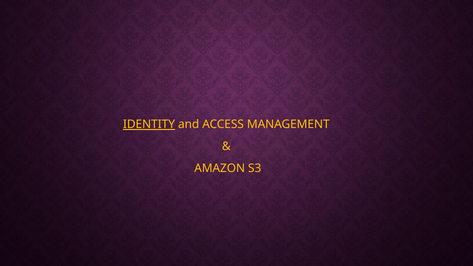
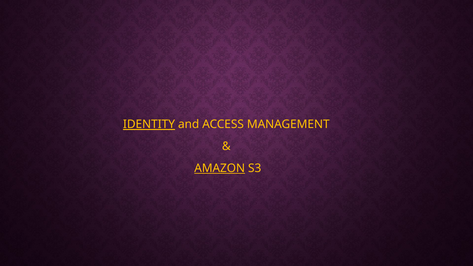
AMAZON underline: none -> present
